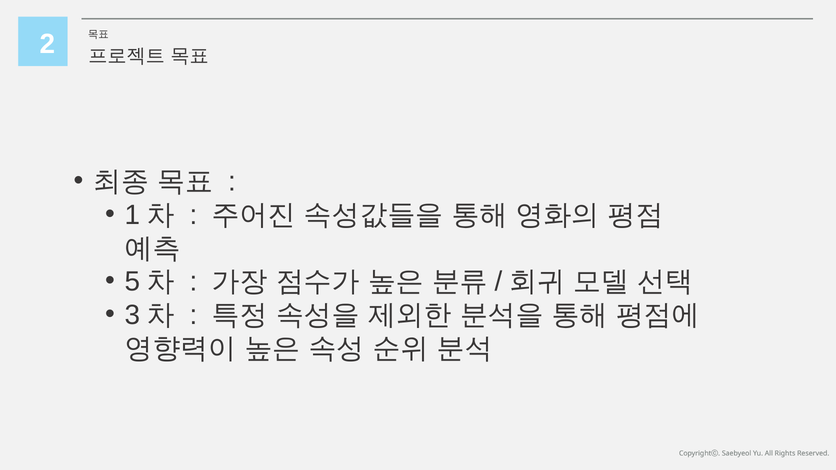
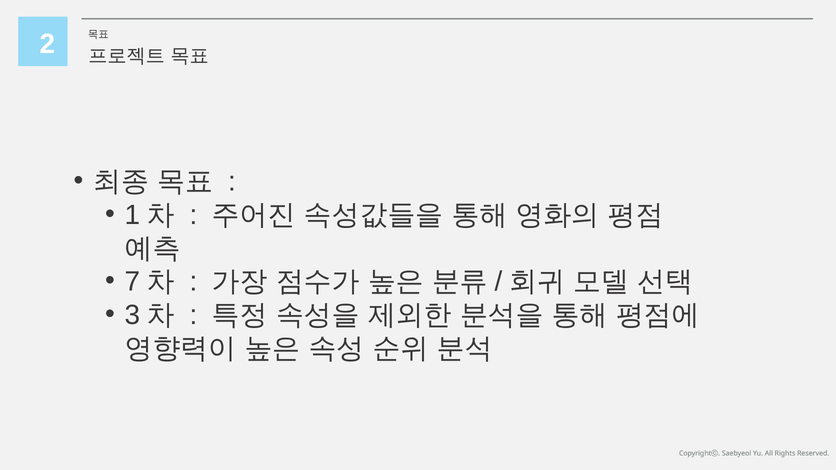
5: 5 -> 7
